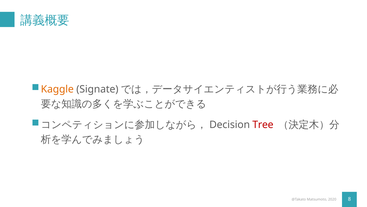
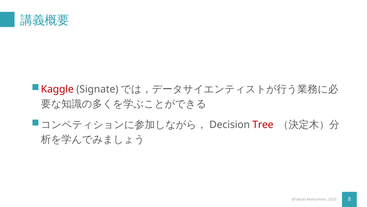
Kaggle colour: orange -> red
